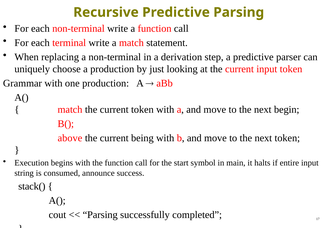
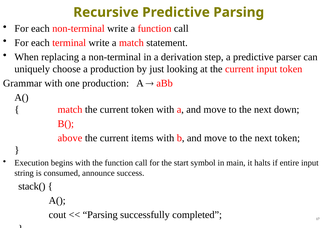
begin: begin -> down
being: being -> items
